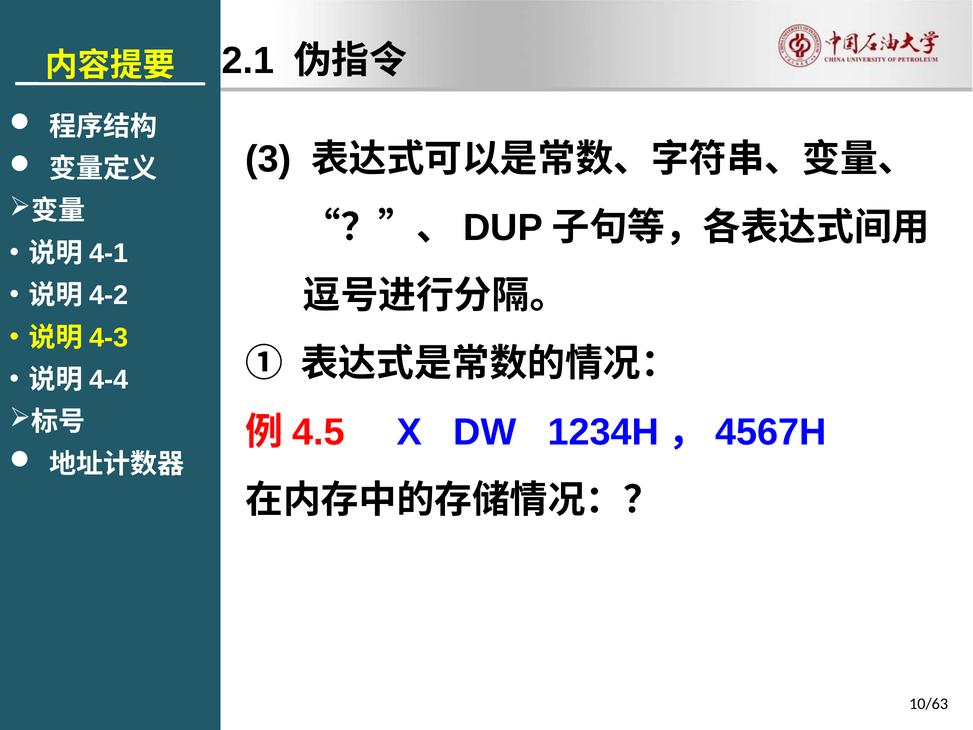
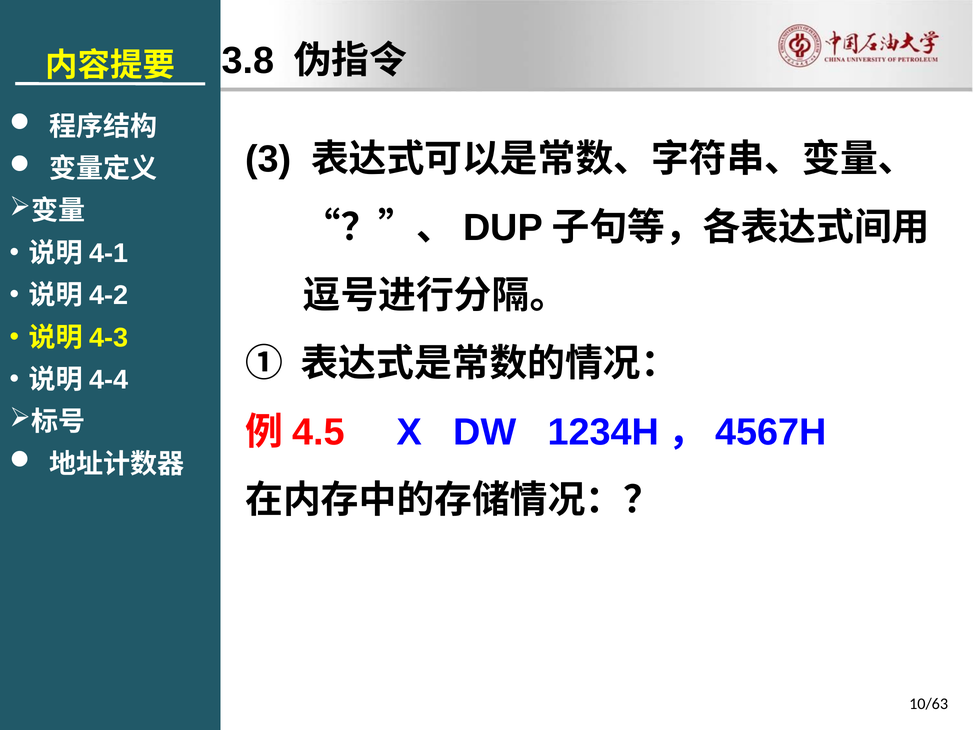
2.1: 2.1 -> 3.8
